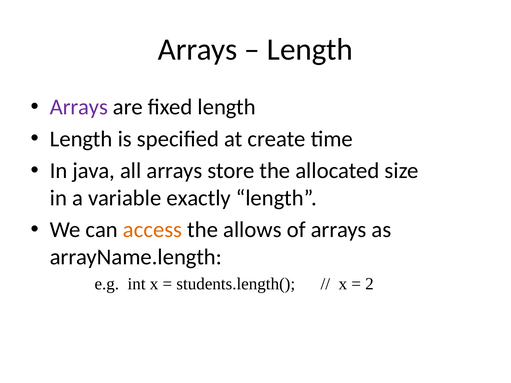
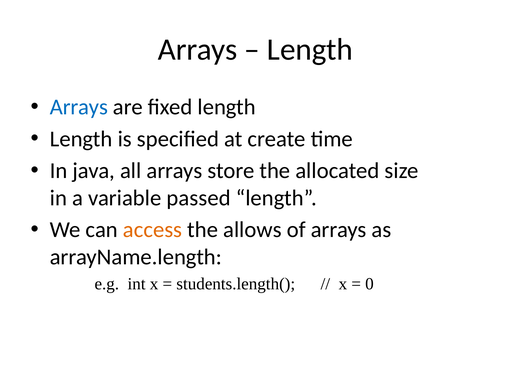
Arrays at (79, 107) colour: purple -> blue
exactly: exactly -> passed
2: 2 -> 0
